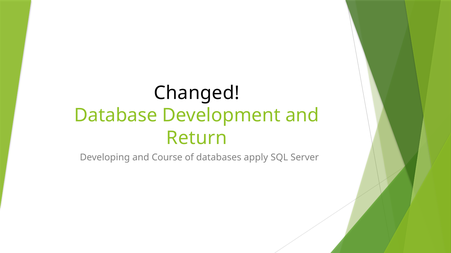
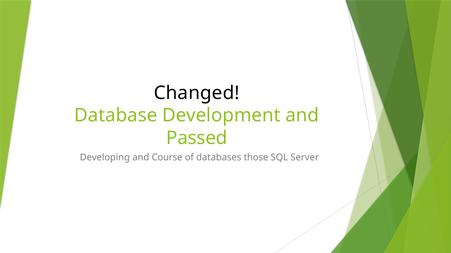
Return: Return -> Passed
apply: apply -> those
